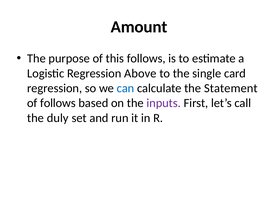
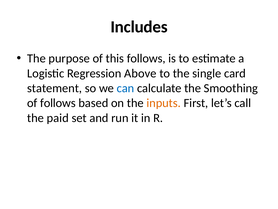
Amount: Amount -> Includes
regression at (55, 88): regression -> statement
Statement: Statement -> Smoothing
inputs colour: purple -> orange
duly: duly -> paid
